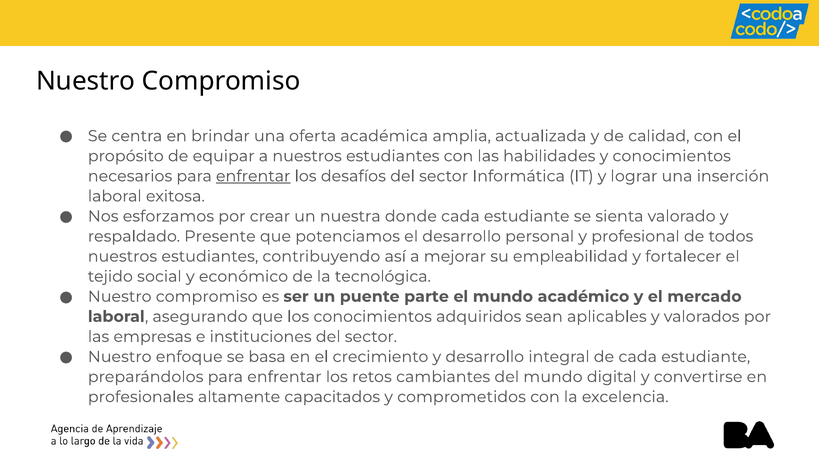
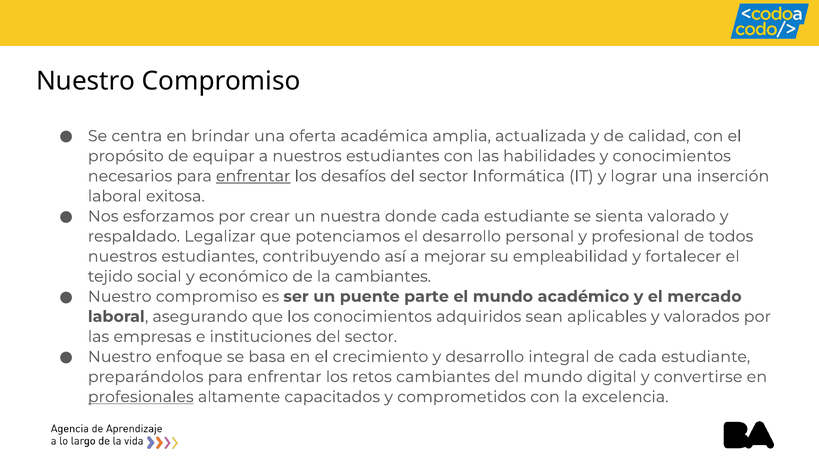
Presente: Presente -> Legalizar
la tecnológica: tecnológica -> cambiantes
profesionales underline: none -> present
